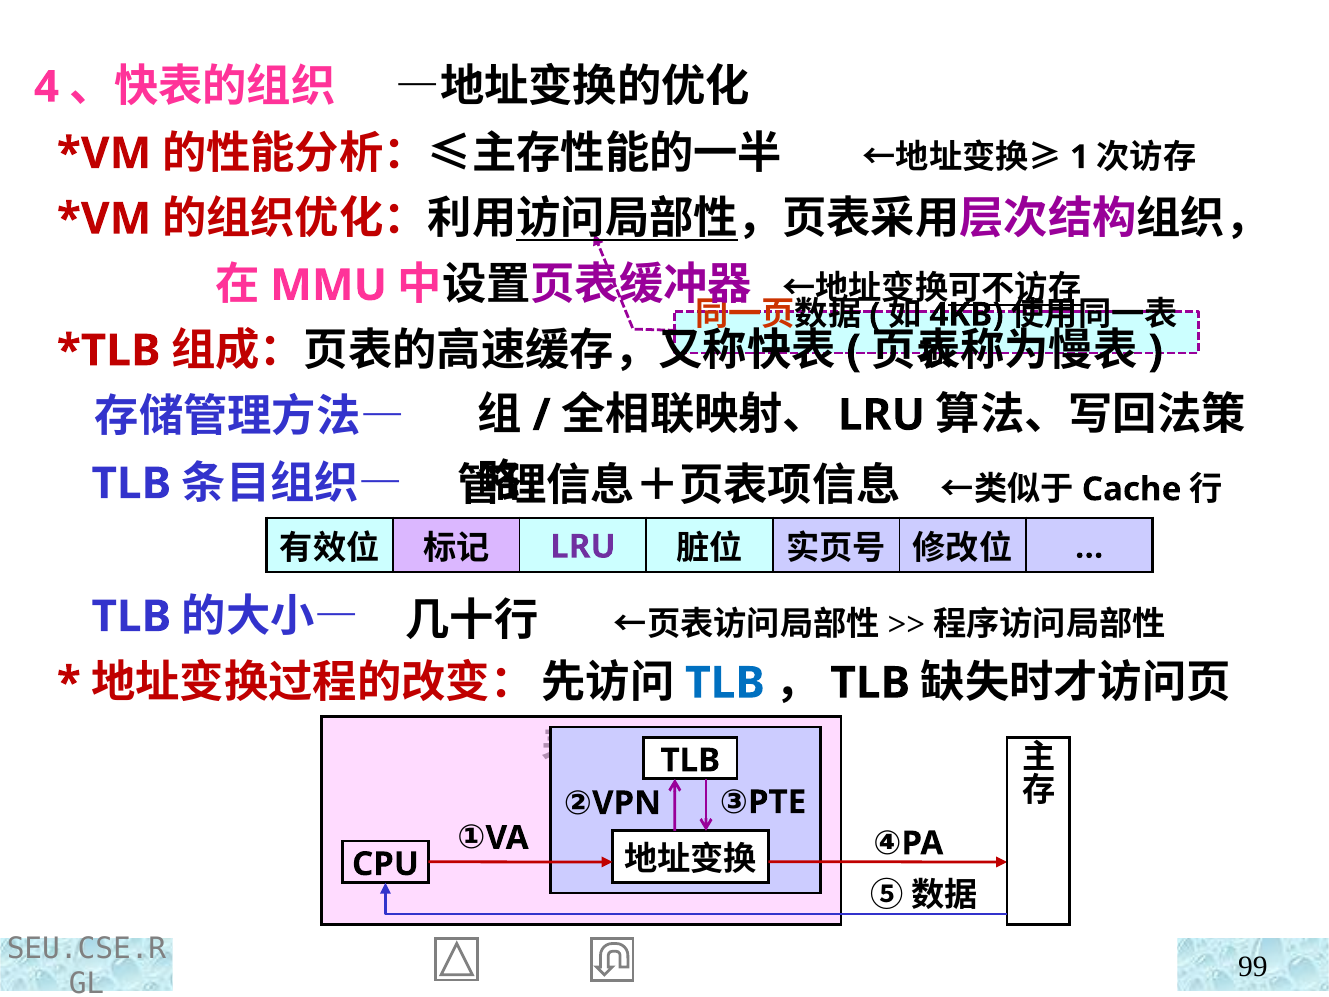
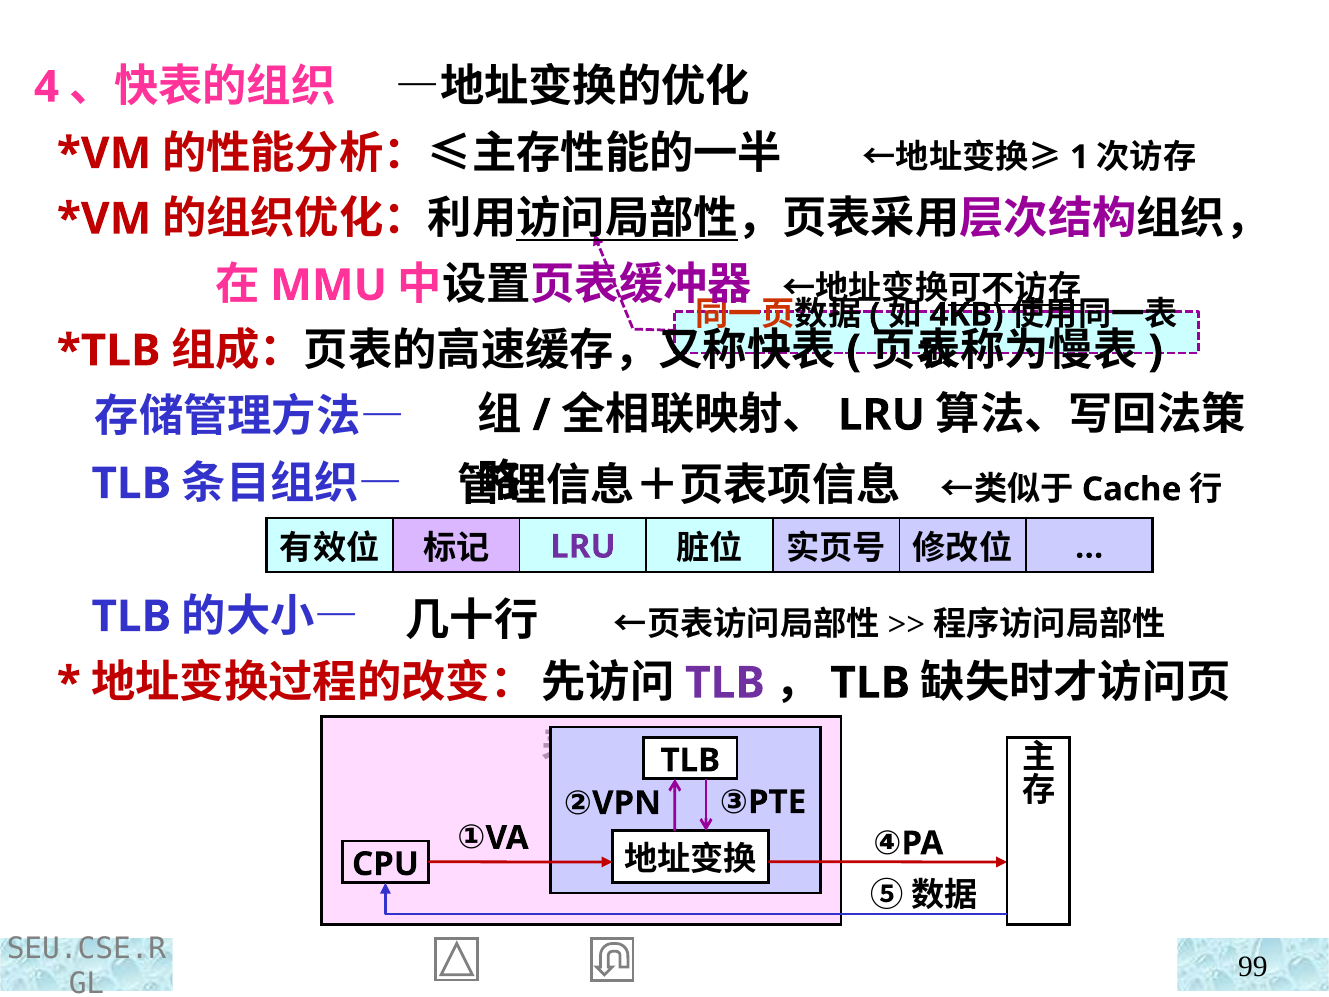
TLB at (725, 683) colour: blue -> purple
